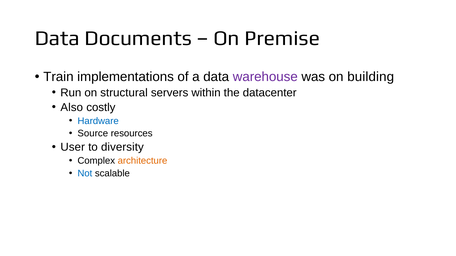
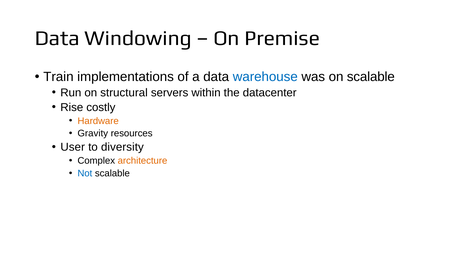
Documents: Documents -> Windowing
warehouse colour: purple -> blue
on building: building -> scalable
Also: Also -> Rise
Hardware colour: blue -> orange
Source: Source -> Gravity
